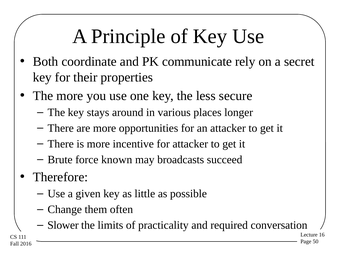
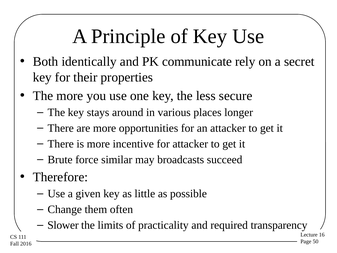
coordinate: coordinate -> identically
known: known -> similar
conversation: conversation -> transparency
